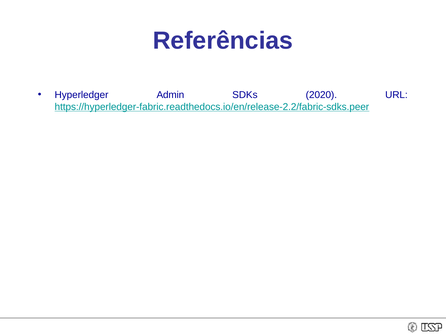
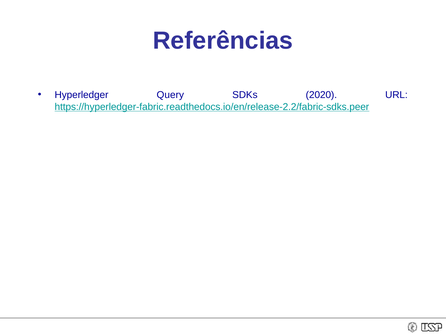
Admin: Admin -> Query
